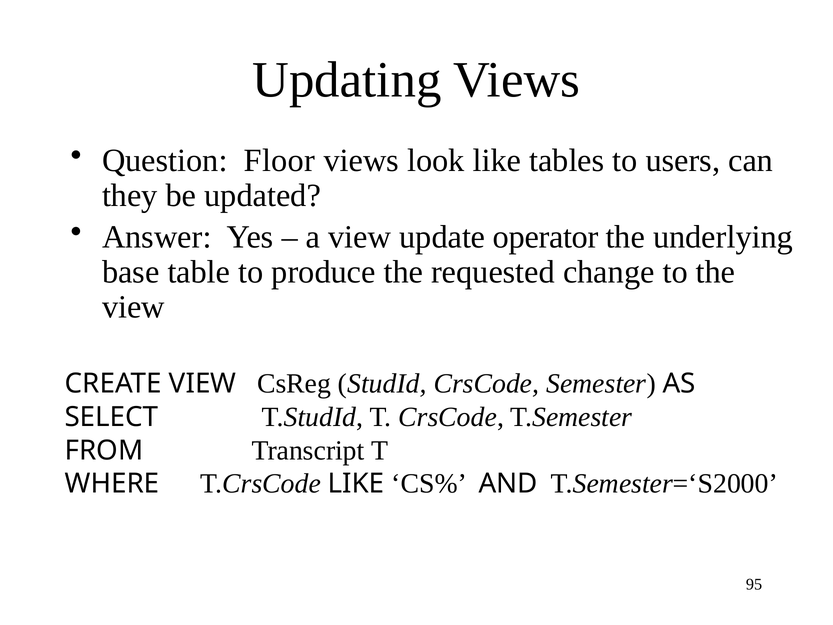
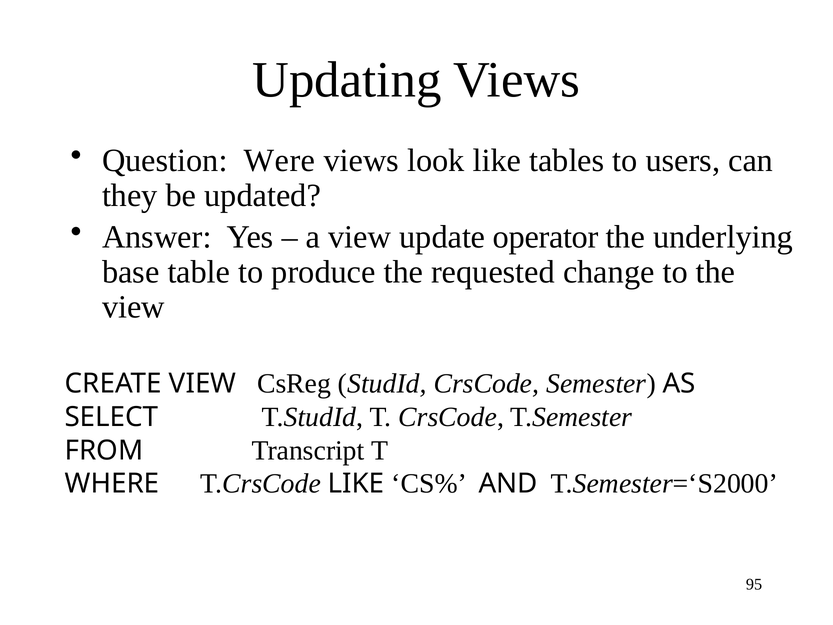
Floor: Floor -> Were
